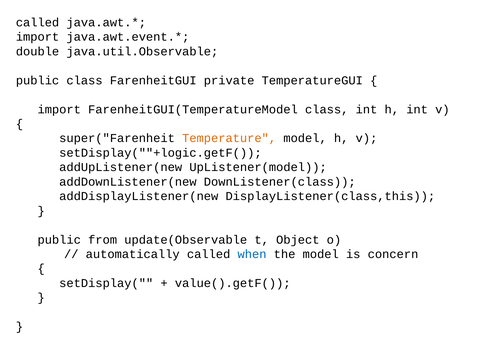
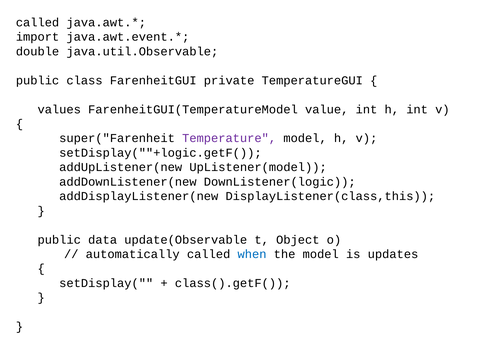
import at (59, 109): import -> values
FarenheitGUI(TemperatureModel class: class -> value
Temperature colour: orange -> purple
DownListener(class: DownListener(class -> DownListener(logic
from: from -> data
concern: concern -> updates
value().getF(: value().getF( -> class().getF(
